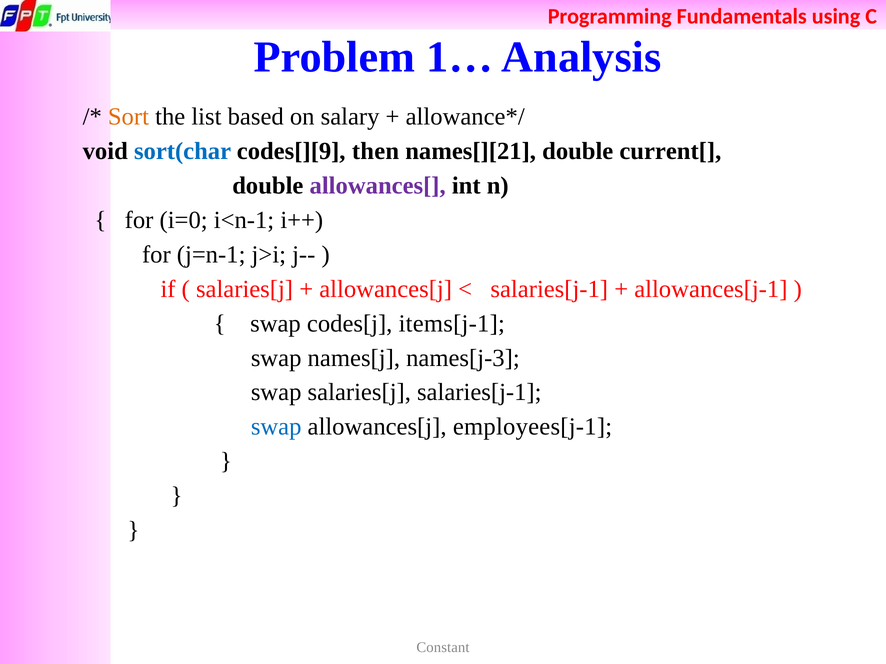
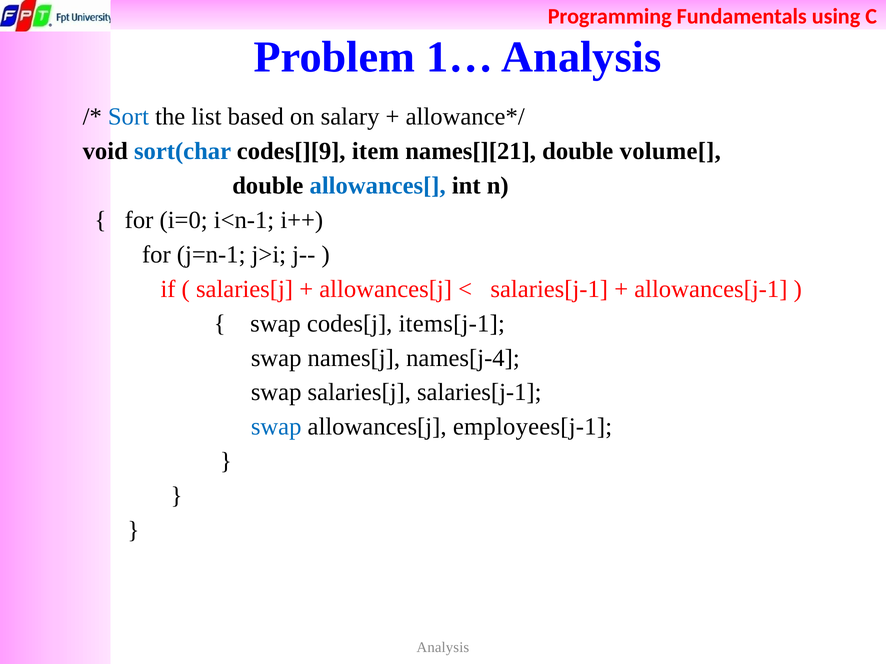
Sort colour: orange -> blue
then: then -> item
current[: current[ -> volume[
allowances[ colour: purple -> blue
names[j-3: names[j-3 -> names[j-4
Constant at (443, 648): Constant -> Analysis
